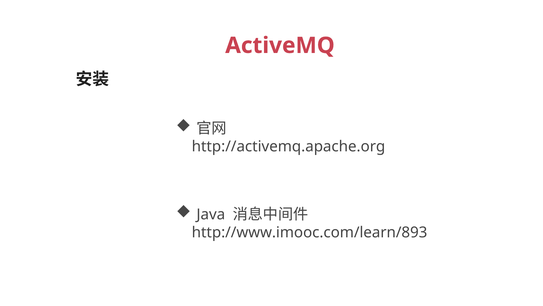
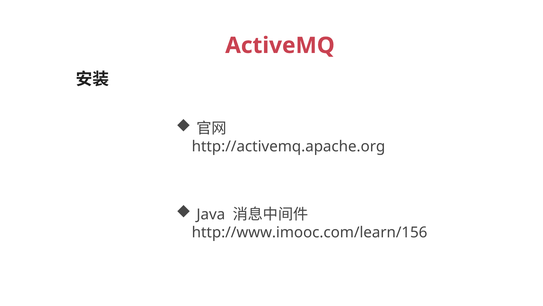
http://www.imooc.com/learn/893: http://www.imooc.com/learn/893 -> http://www.imooc.com/learn/156
